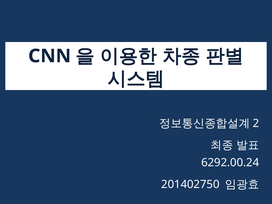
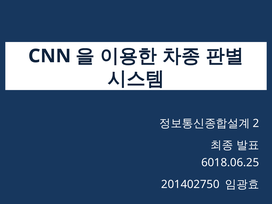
6292.00.24: 6292.00.24 -> 6018.06.25
